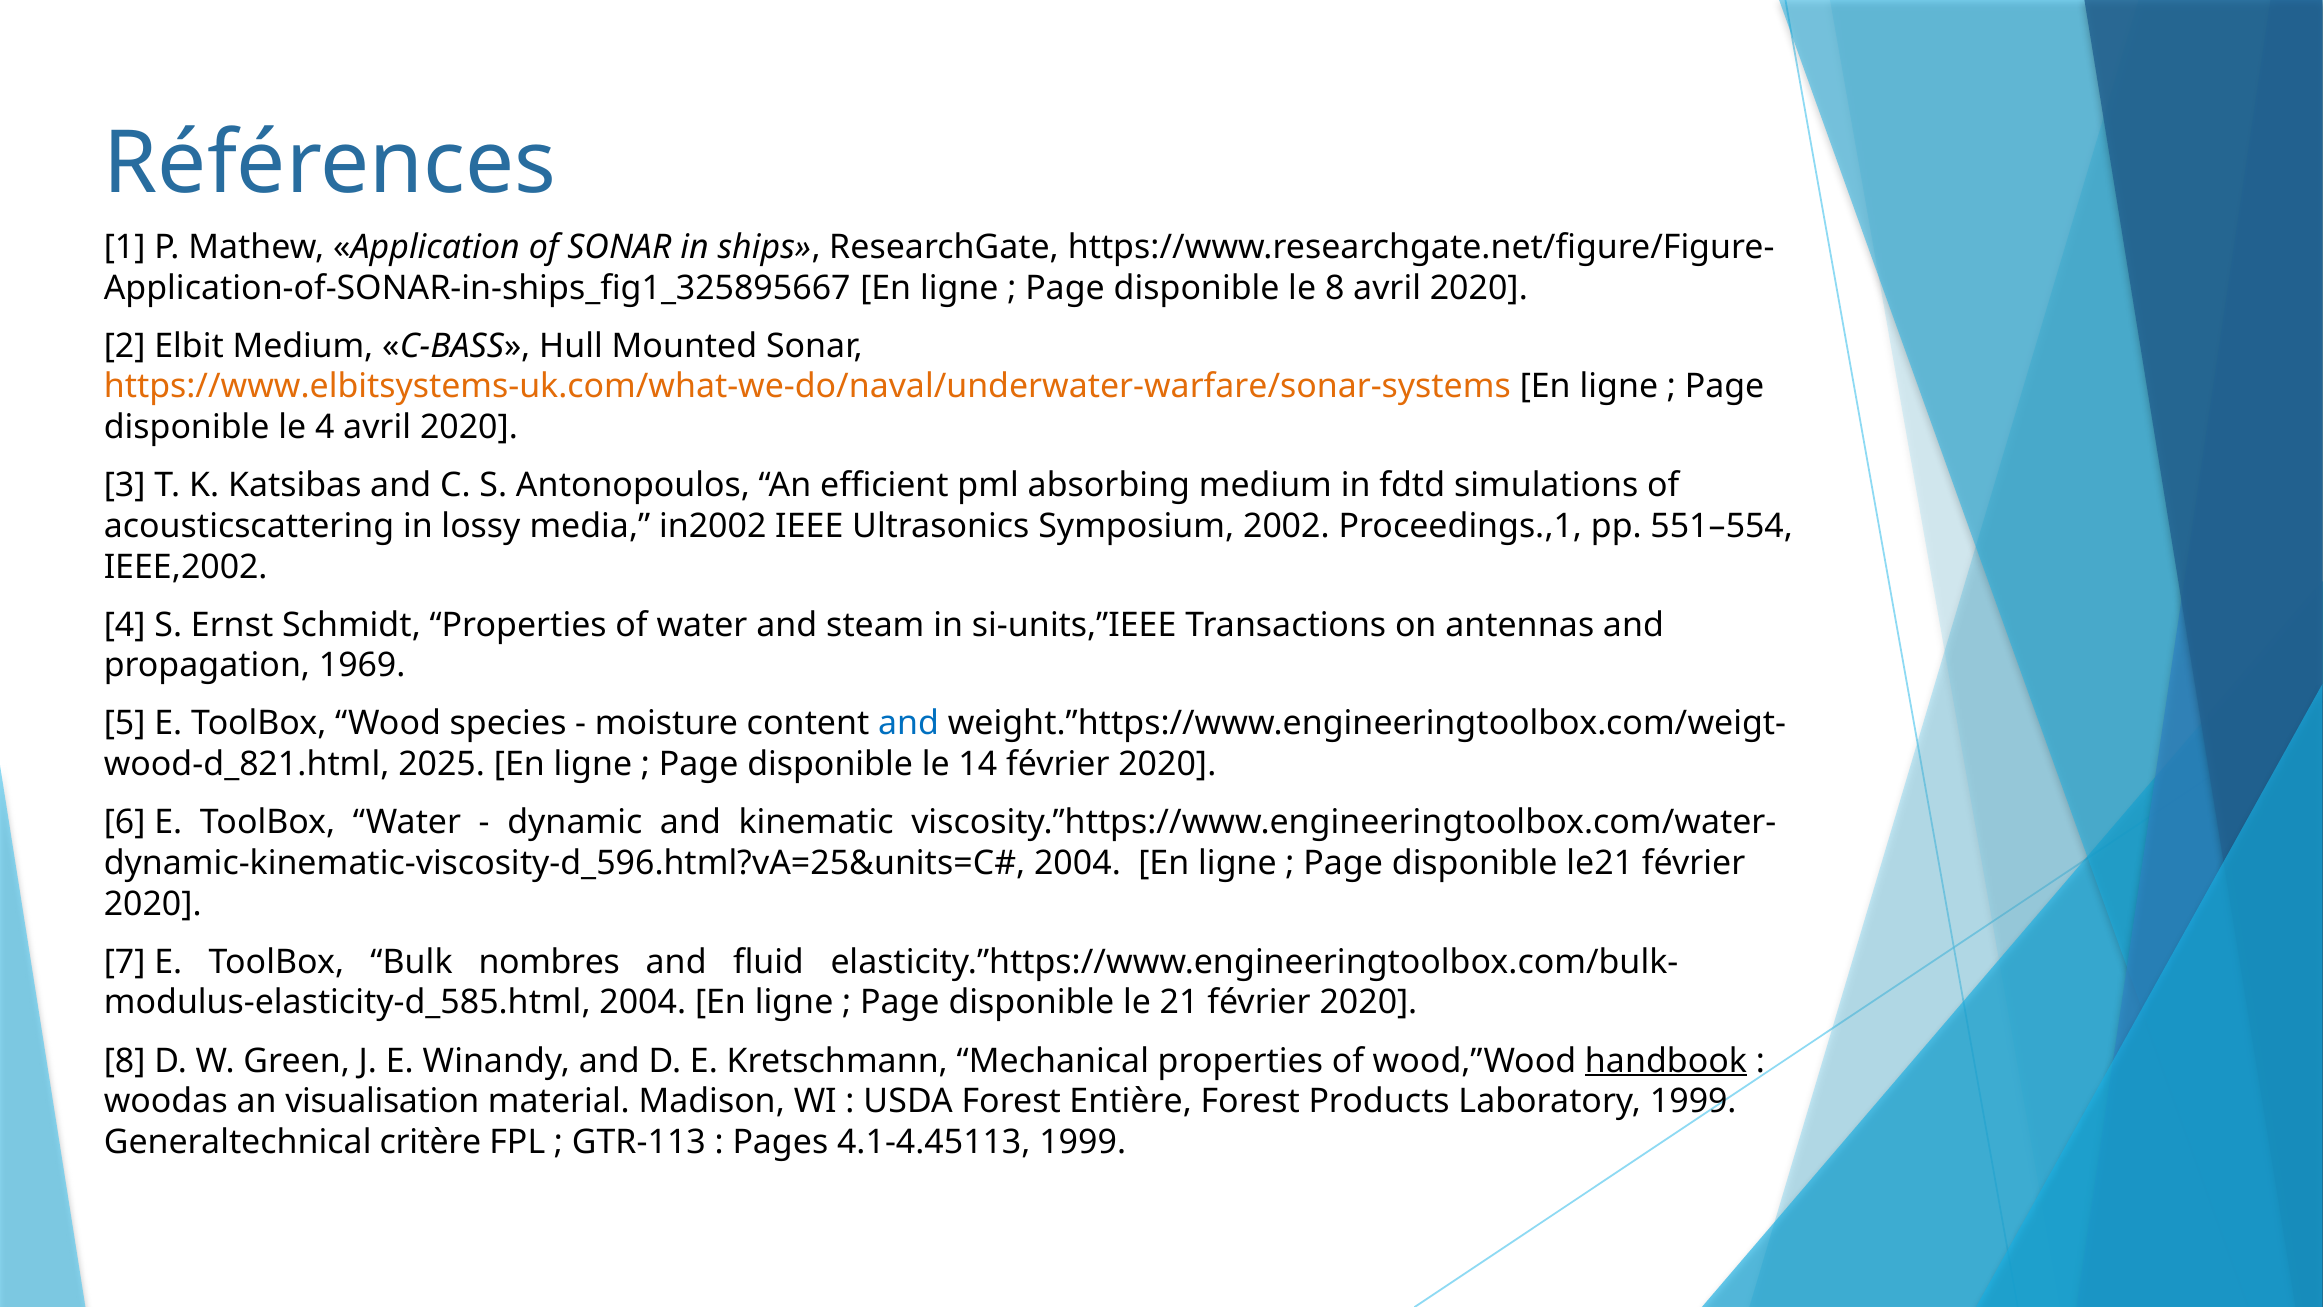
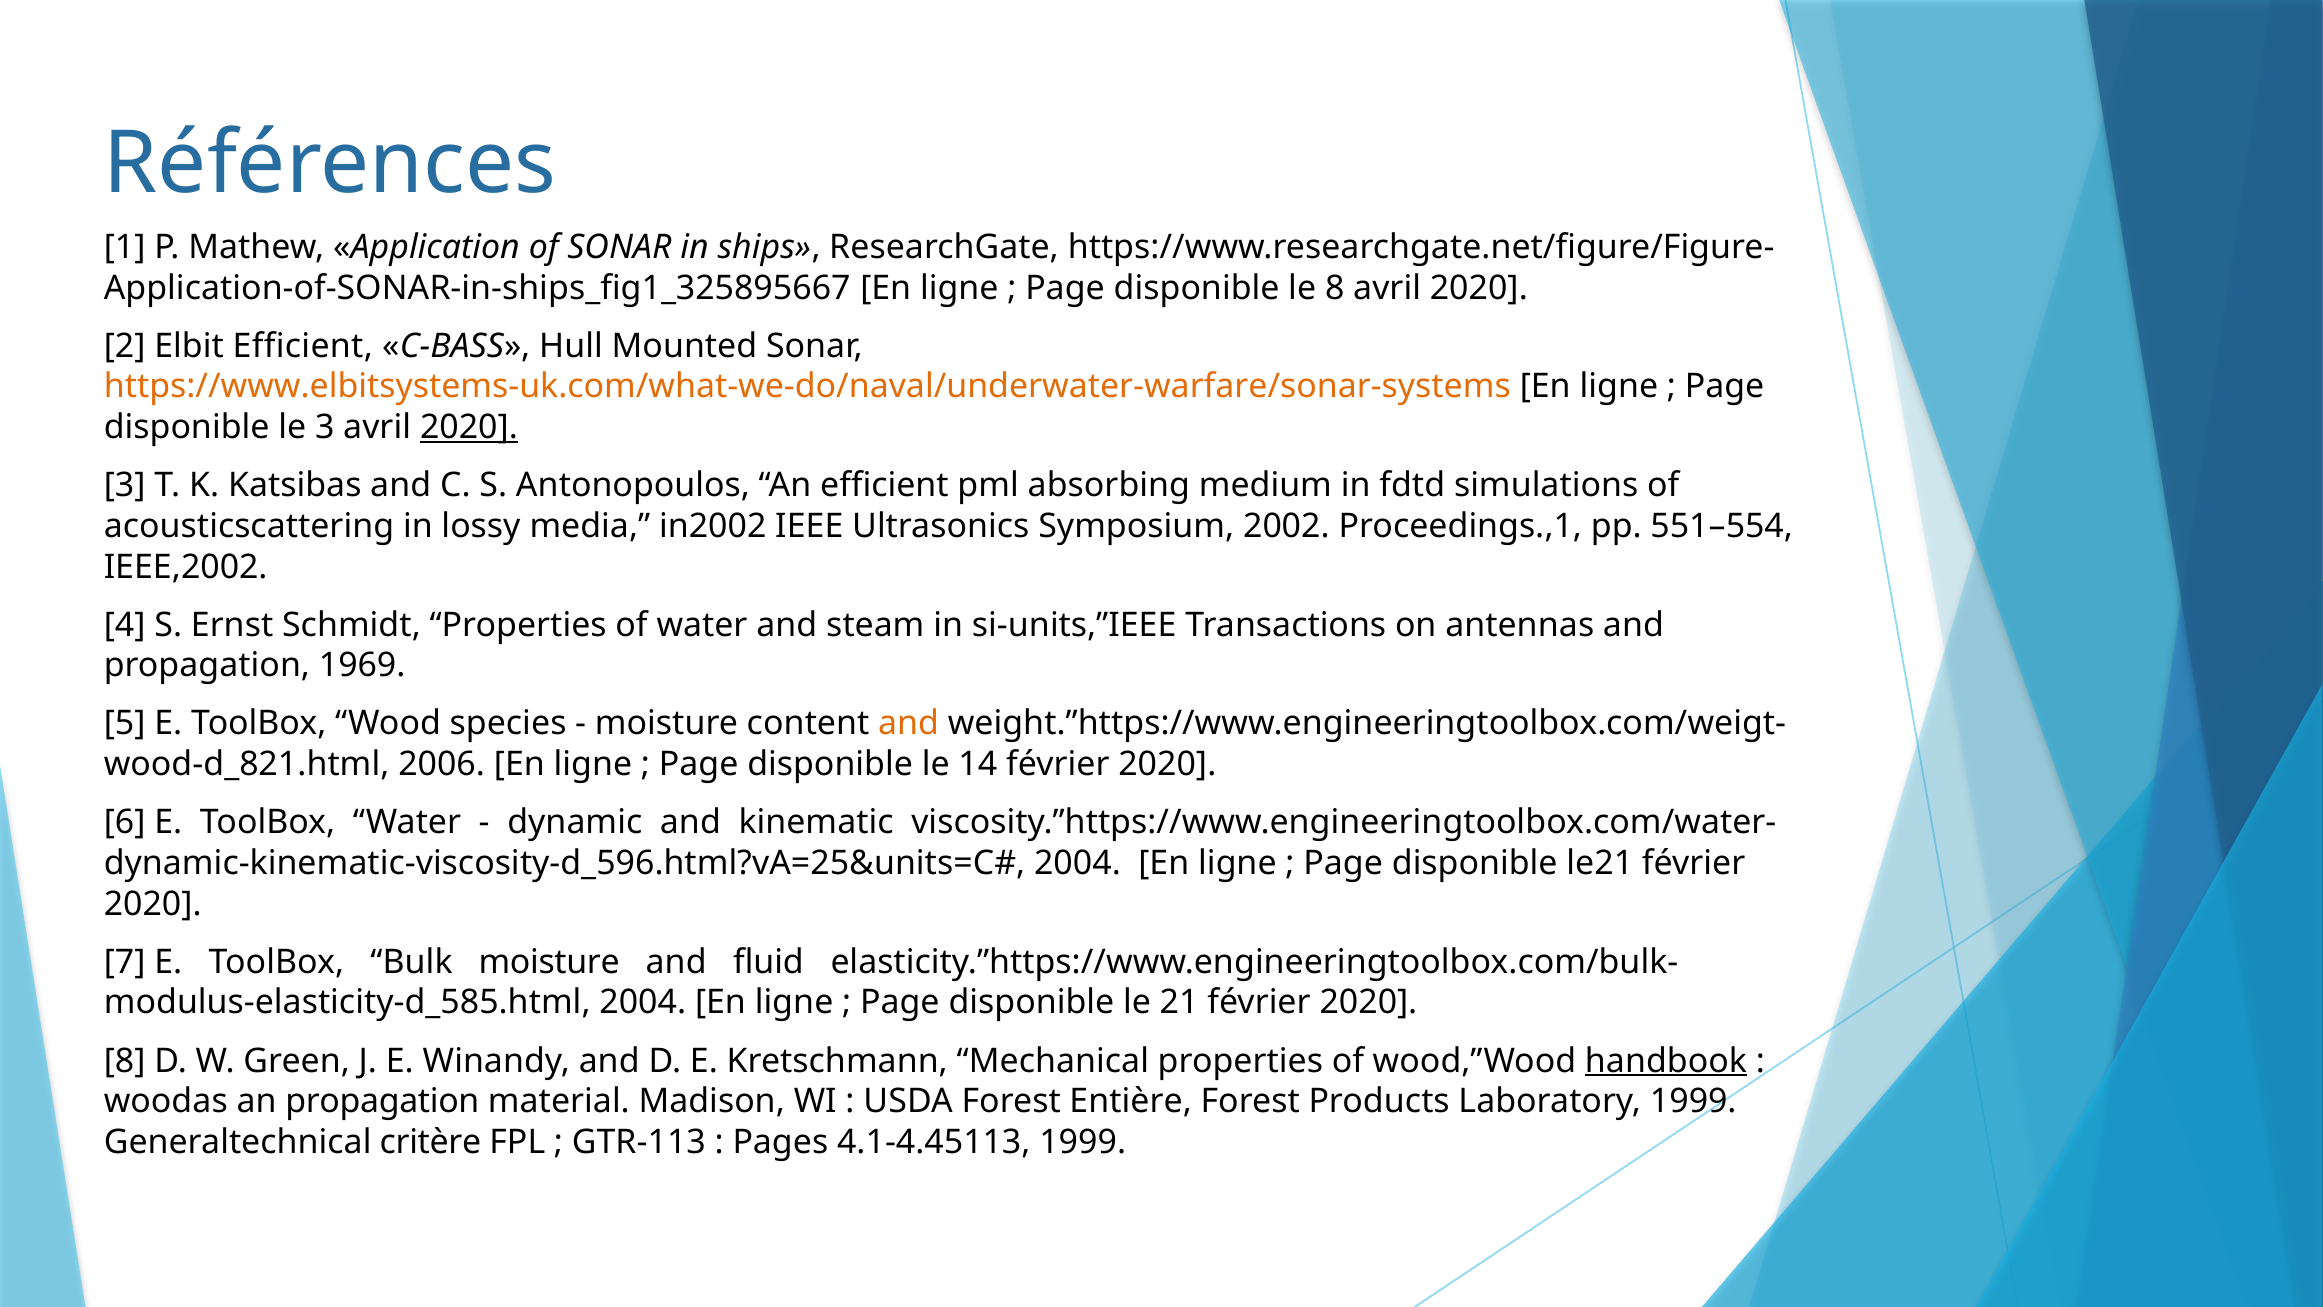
Elbit Medium: Medium -> Efficient
le 4: 4 -> 3
2020 at (469, 427) underline: none -> present
and at (909, 724) colour: blue -> orange
2025: 2025 -> 2006
Bulk nombres: nombres -> moisture
an visualisation: visualisation -> propagation
